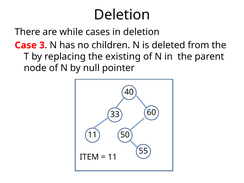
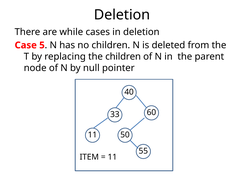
3: 3 -> 5
the existing: existing -> children
